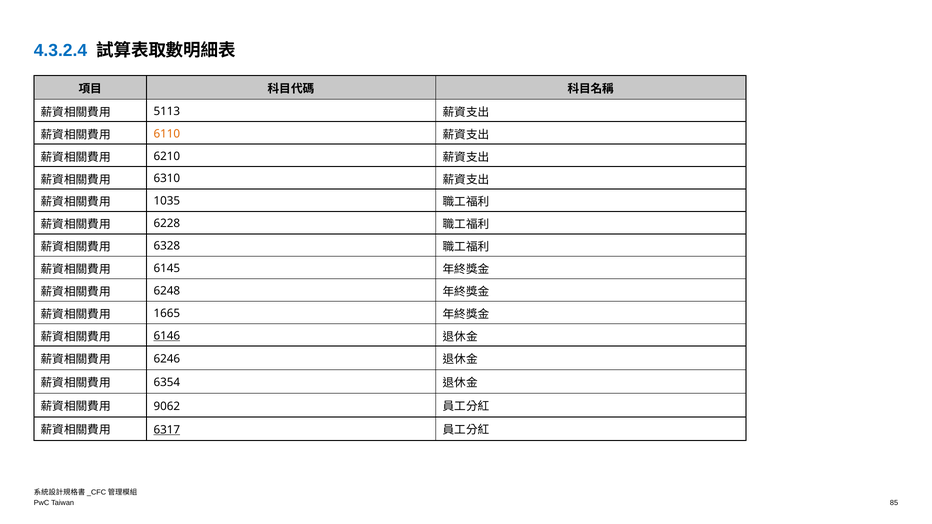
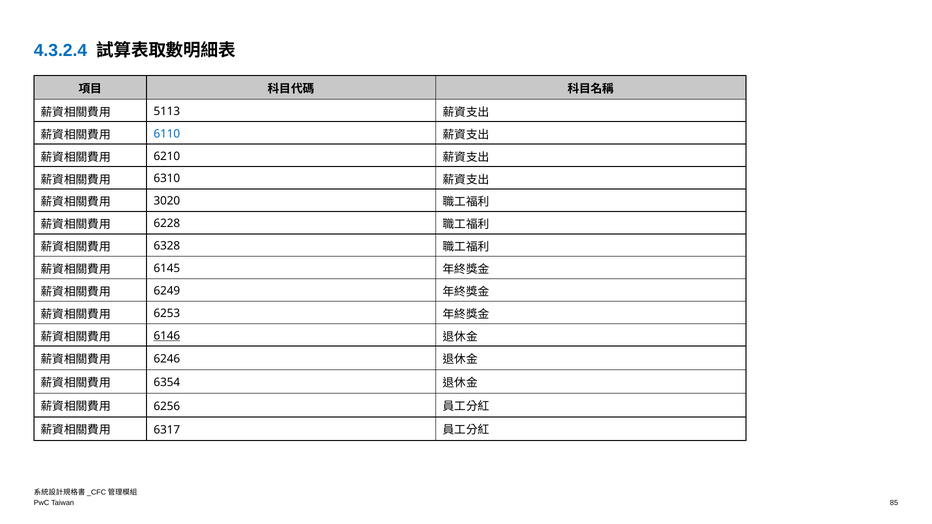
6110 colour: orange -> blue
1035: 1035 -> 3020
6248: 6248 -> 6249
1665: 1665 -> 6253
9062: 9062 -> 6256
6317 underline: present -> none
